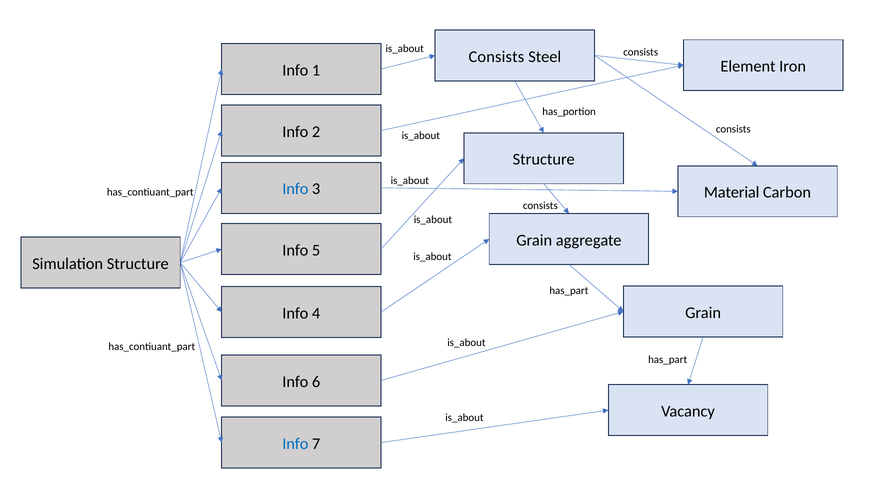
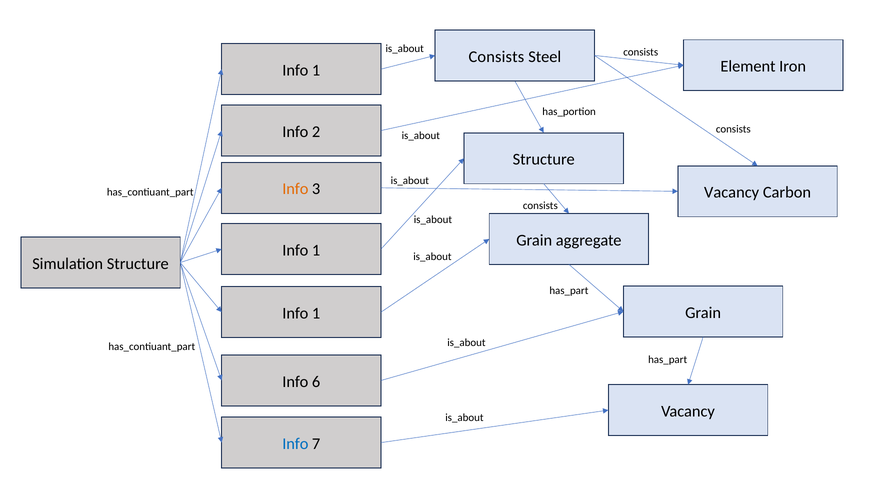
Info at (295, 189) colour: blue -> orange
Material at (732, 193): Material -> Vacancy
5 at (316, 250): 5 -> 1
4 at (316, 313): 4 -> 1
